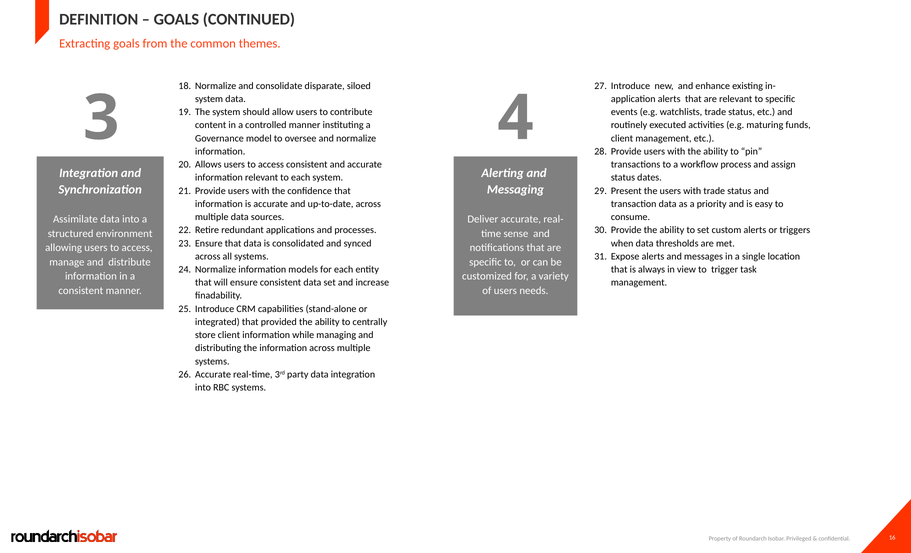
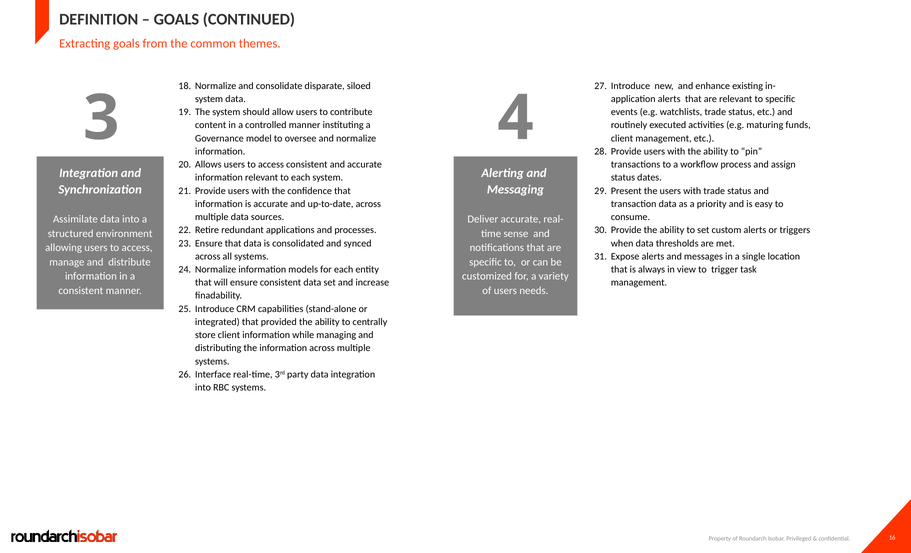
Accurate at (213, 374): Accurate -> Interface
